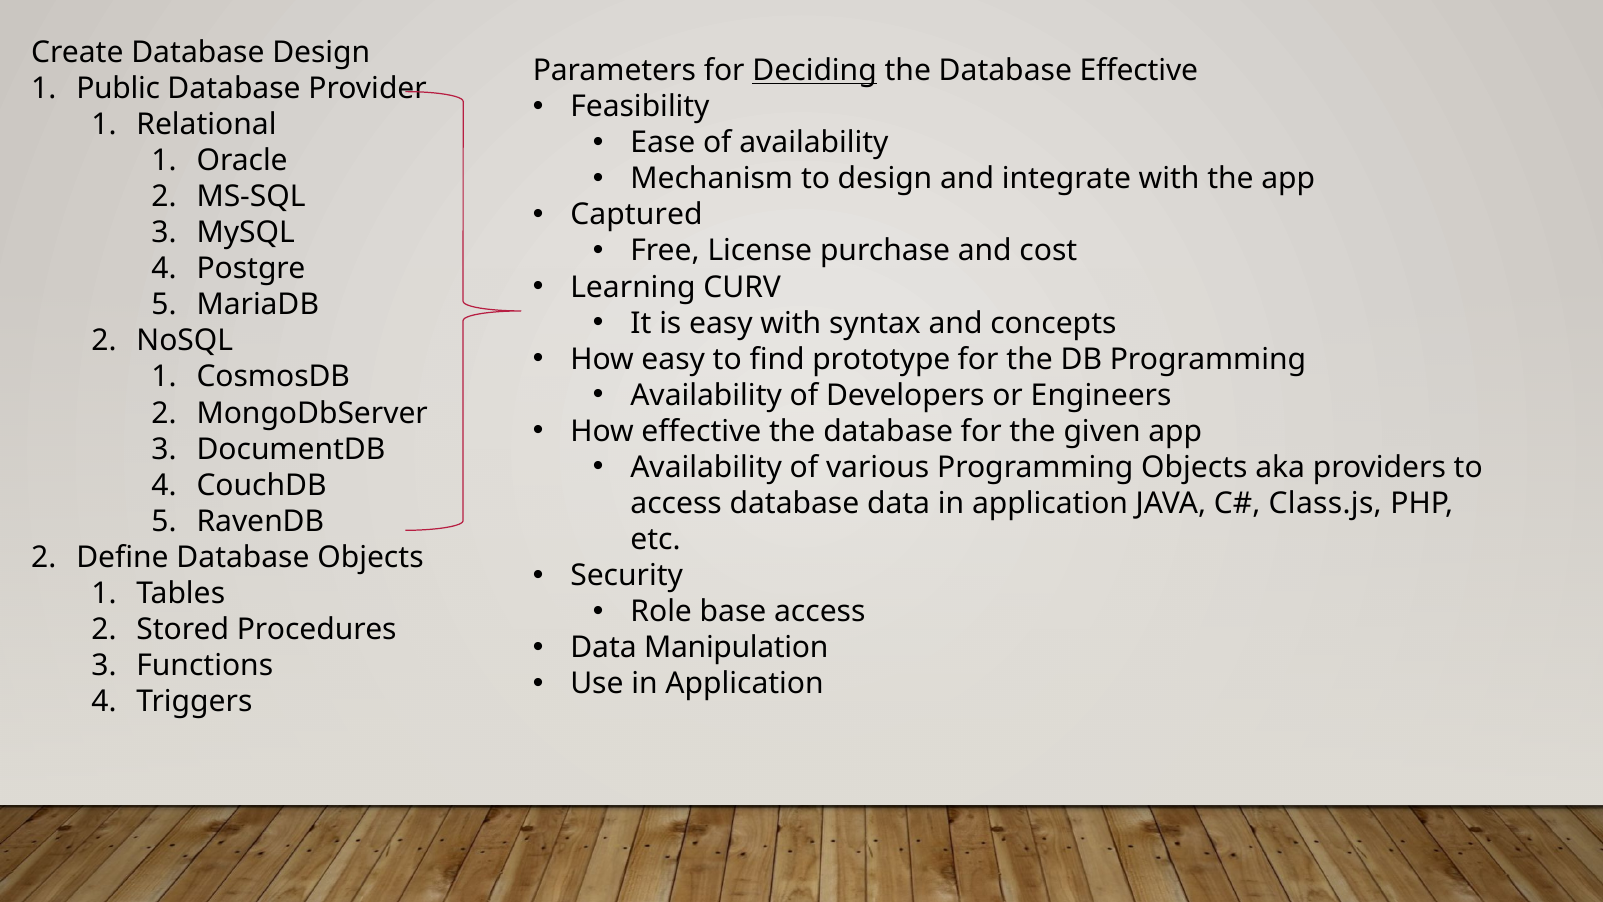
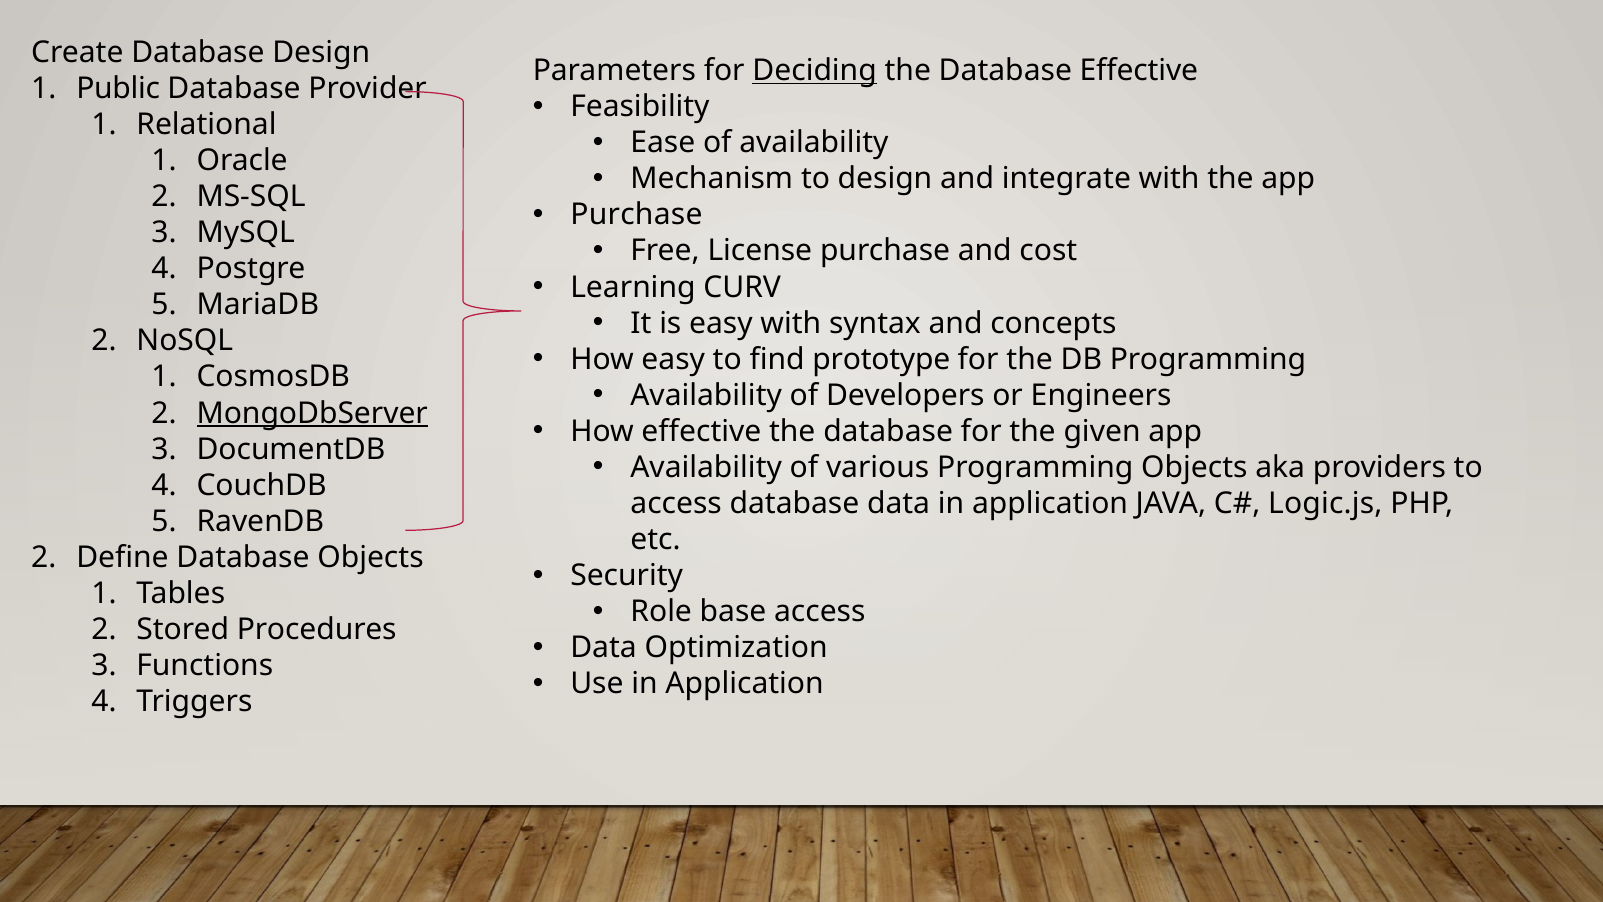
Captured at (637, 215): Captured -> Purchase
MongoDbServer underline: none -> present
Class.js: Class.js -> Logic.js
Manipulation: Manipulation -> Optimization
